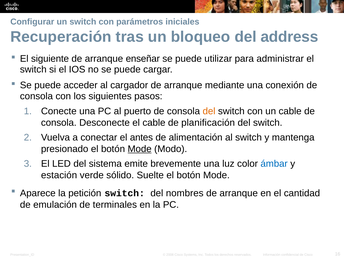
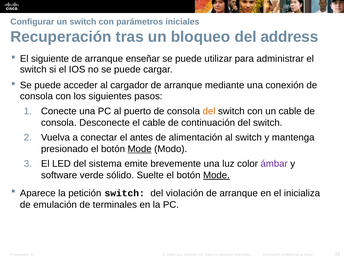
planificación: planificación -> continuación
ámbar colour: blue -> purple
estación: estación -> software
Mode at (216, 175) underline: none -> present
nombres: nombres -> violación
cantidad: cantidad -> inicializa
